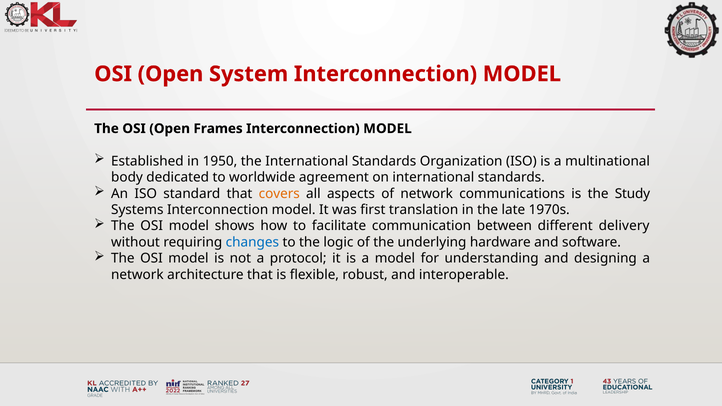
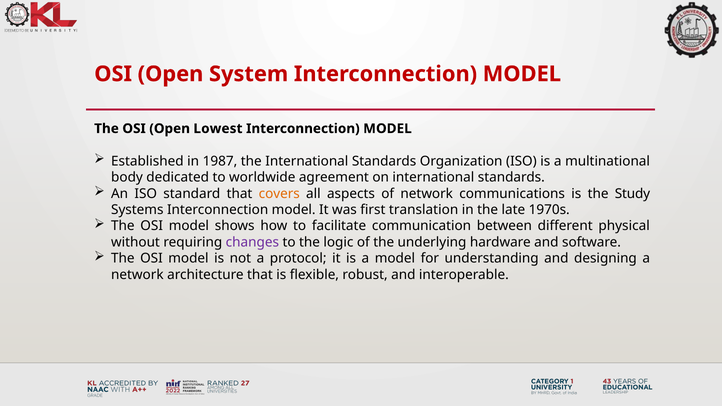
Frames: Frames -> Lowest
1950: 1950 -> 1987
delivery: delivery -> physical
changes colour: blue -> purple
